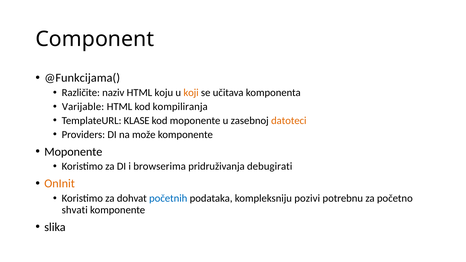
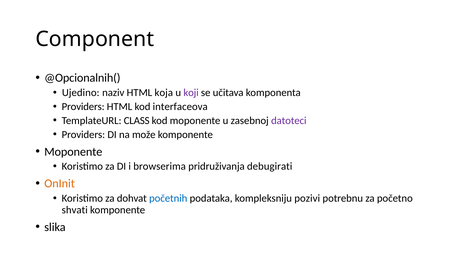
@Funkcijama(: @Funkcijama( -> @Opcionalnih(
Različite: Različite -> Ujedino
koju: koju -> koja
koji colour: orange -> purple
Varijable at (83, 107): Varijable -> Providers
kompiliranja: kompiliranja -> interfaceova
KLASE: KLASE -> CLASS
datoteci colour: orange -> purple
